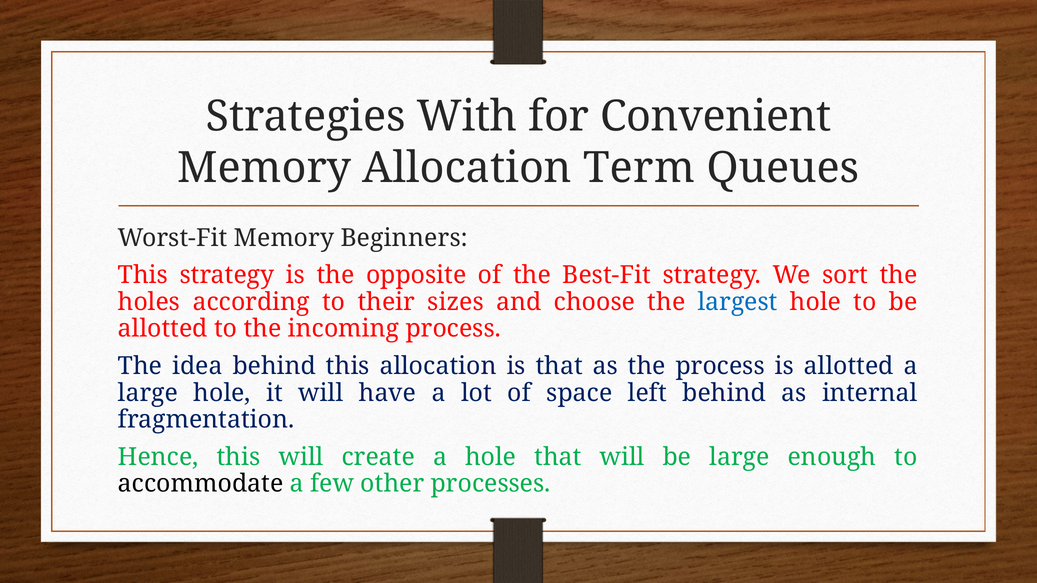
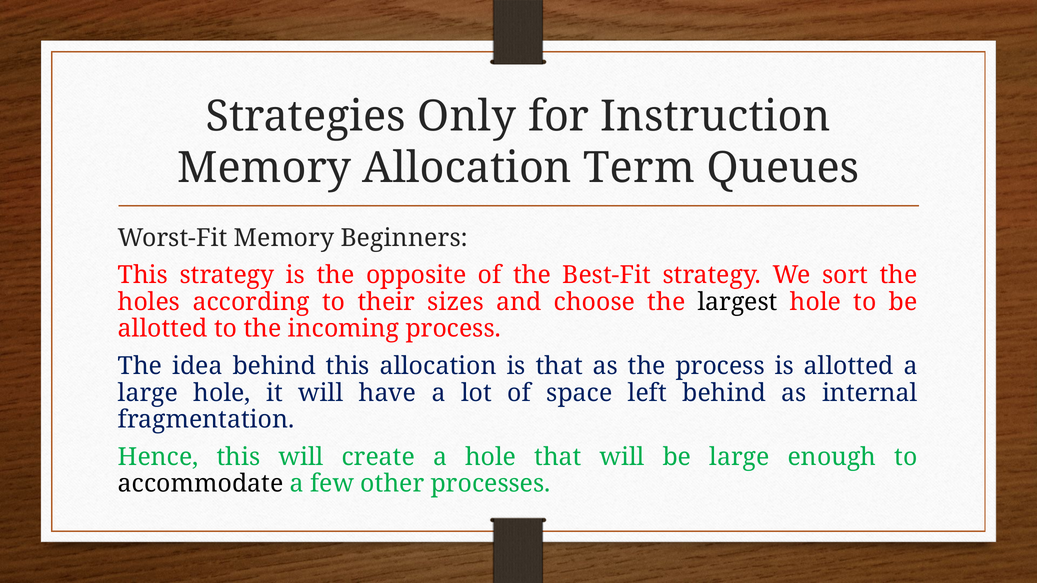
With: With -> Only
Convenient: Convenient -> Instruction
largest colour: blue -> black
